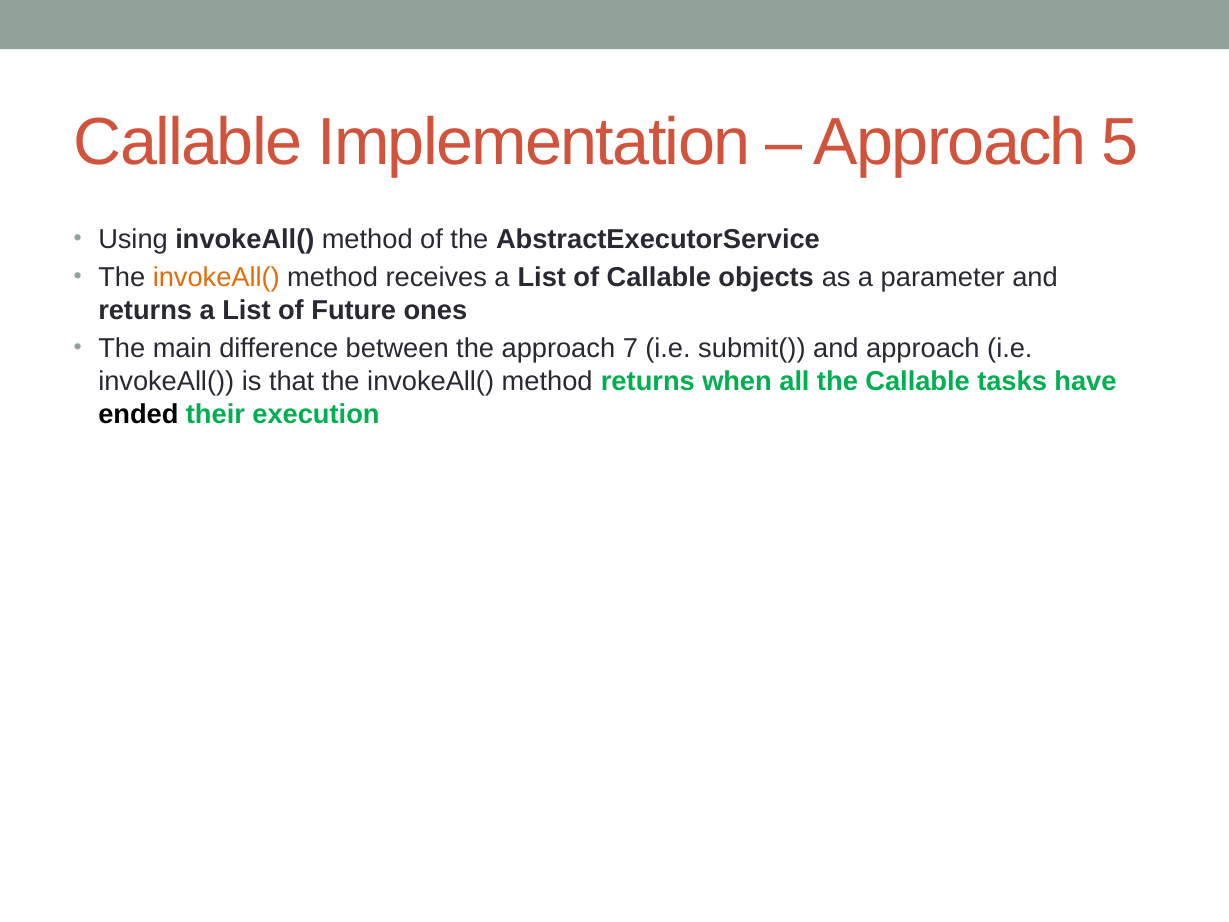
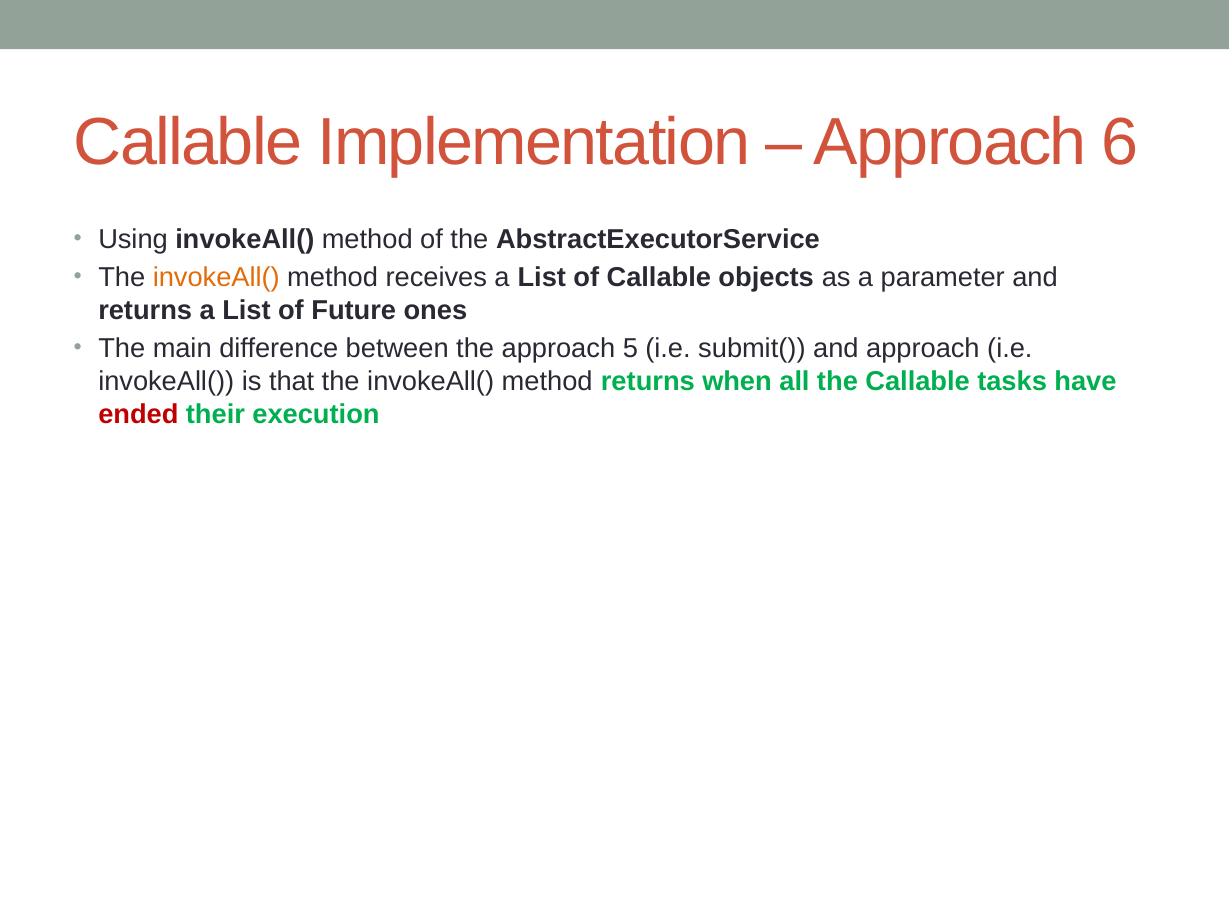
5: 5 -> 6
7: 7 -> 5
ended colour: black -> red
